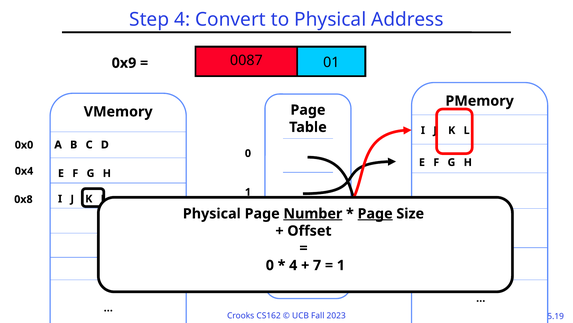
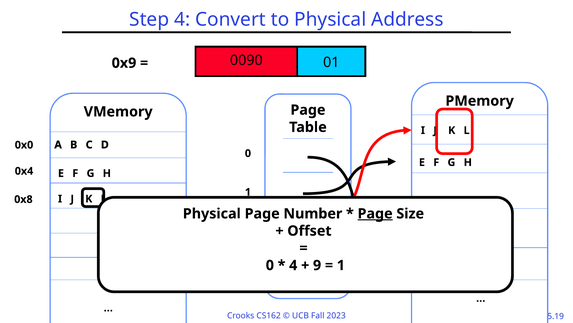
0087: 0087 -> 0090
Number underline: present -> none
7: 7 -> 9
